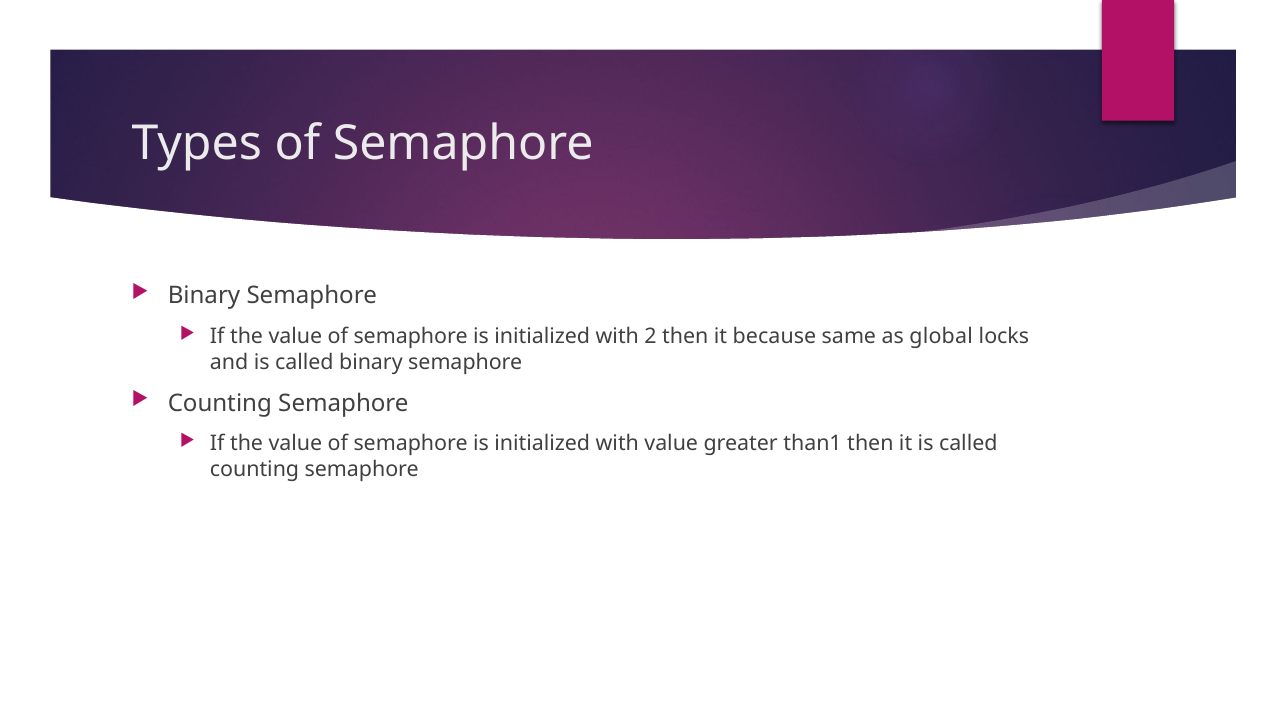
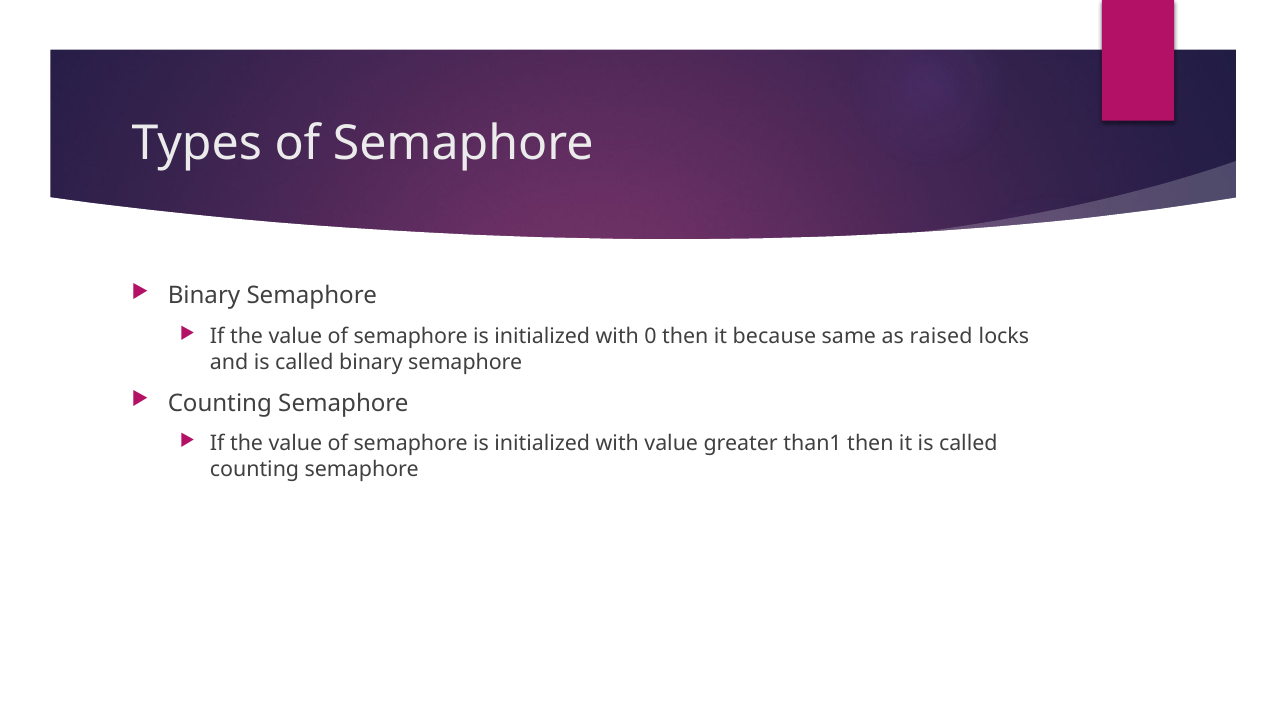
2: 2 -> 0
global: global -> raised
